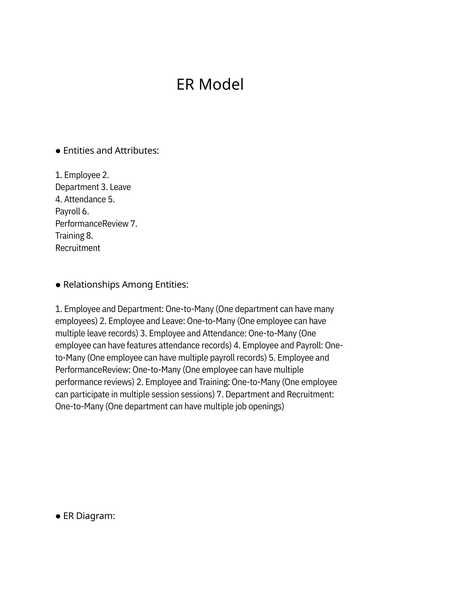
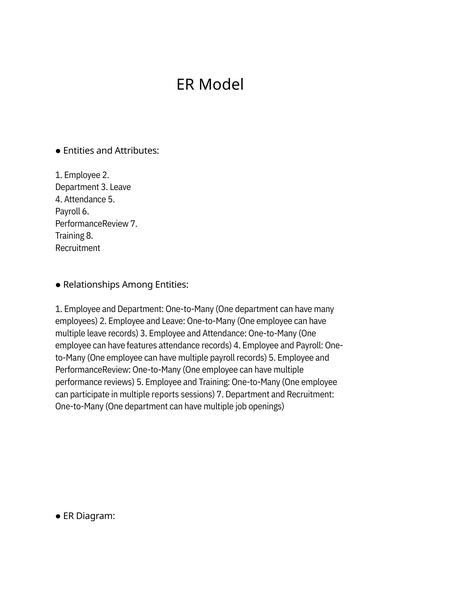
reviews 2: 2 -> 5
session: session -> reports
